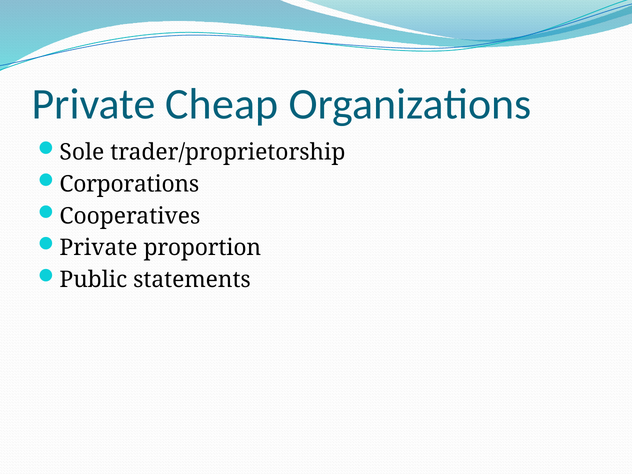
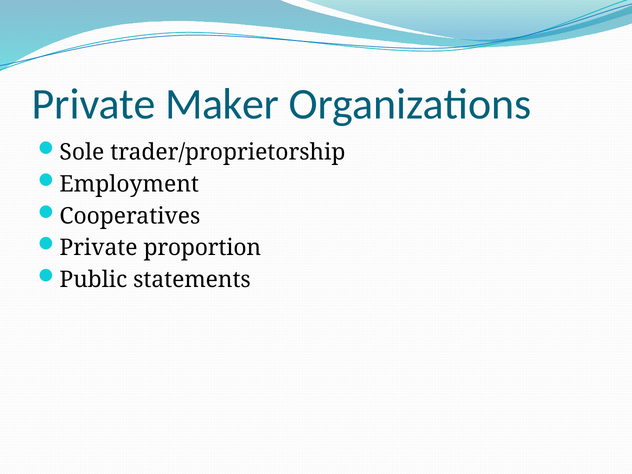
Cheap: Cheap -> Maker
Corporations: Corporations -> Employment
